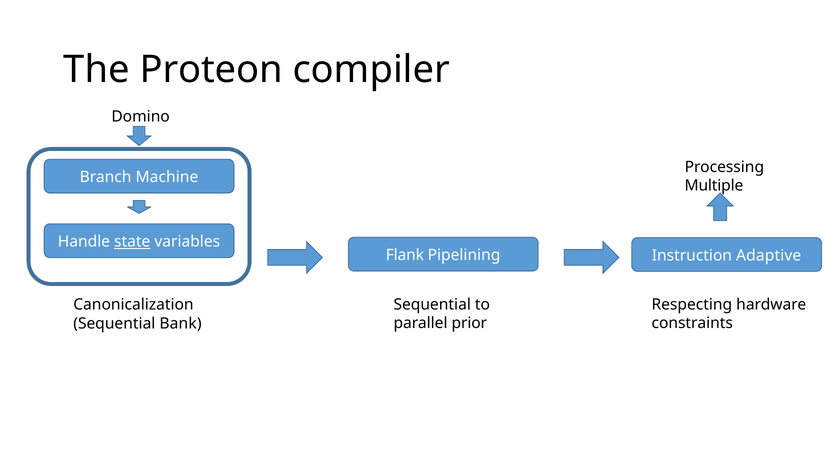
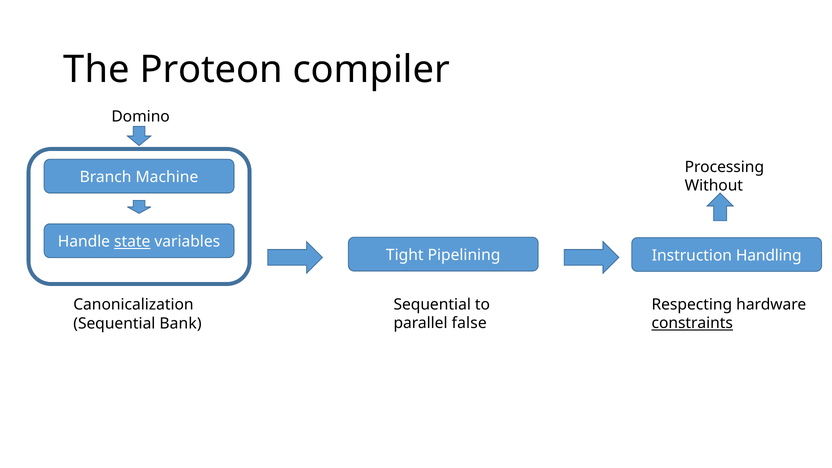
Multiple: Multiple -> Without
Flank: Flank -> Tight
Adaptive: Adaptive -> Handling
prior: prior -> false
constraints underline: none -> present
